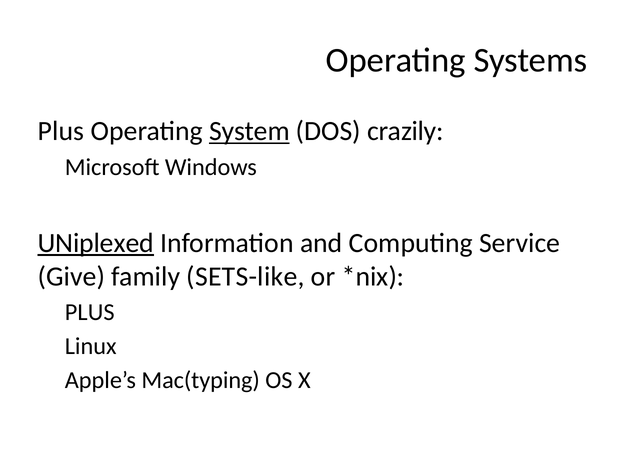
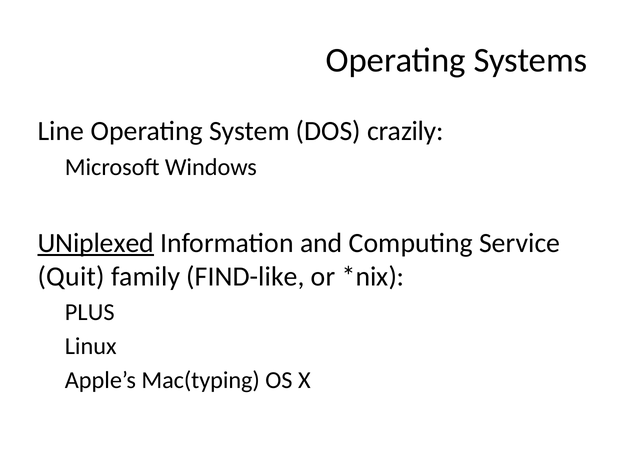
Plus at (61, 131): Plus -> Line
System underline: present -> none
Give: Give -> Quit
SETS-like: SETS-like -> FIND-like
